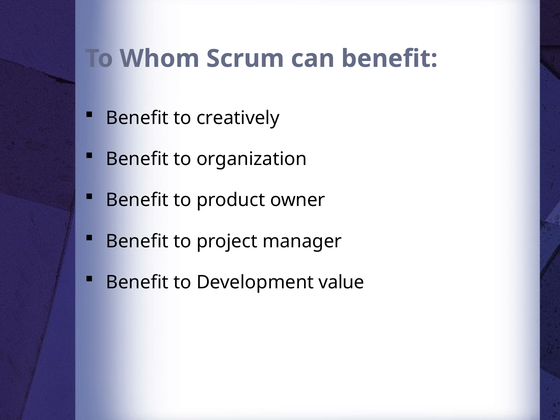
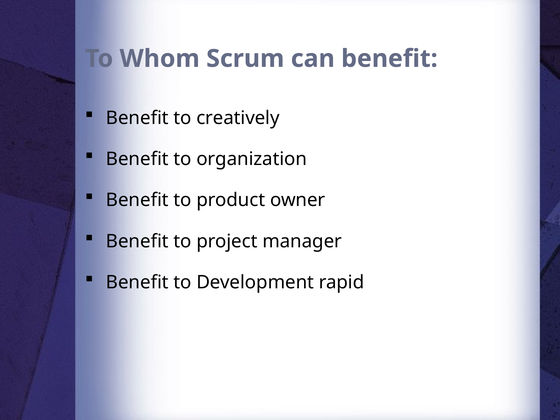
value: value -> rapid
